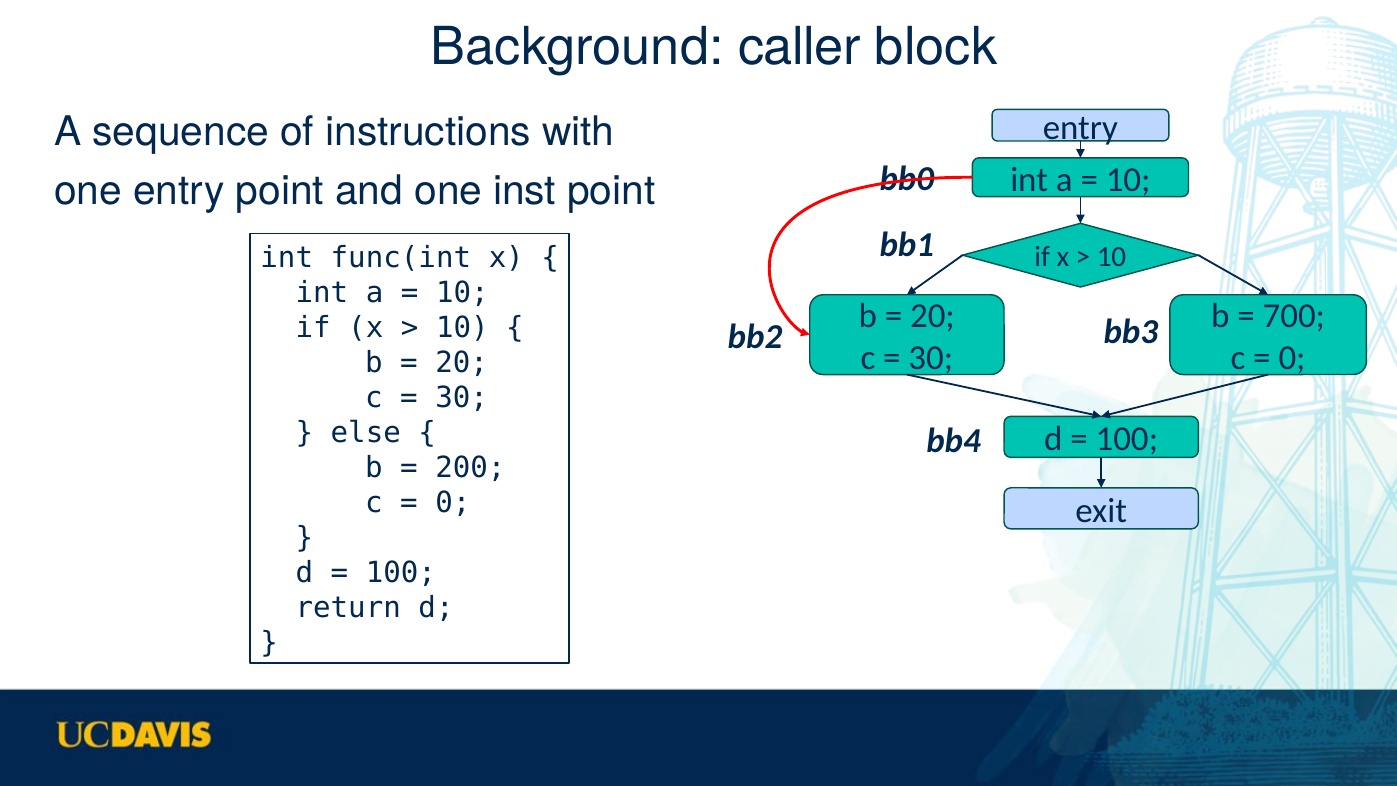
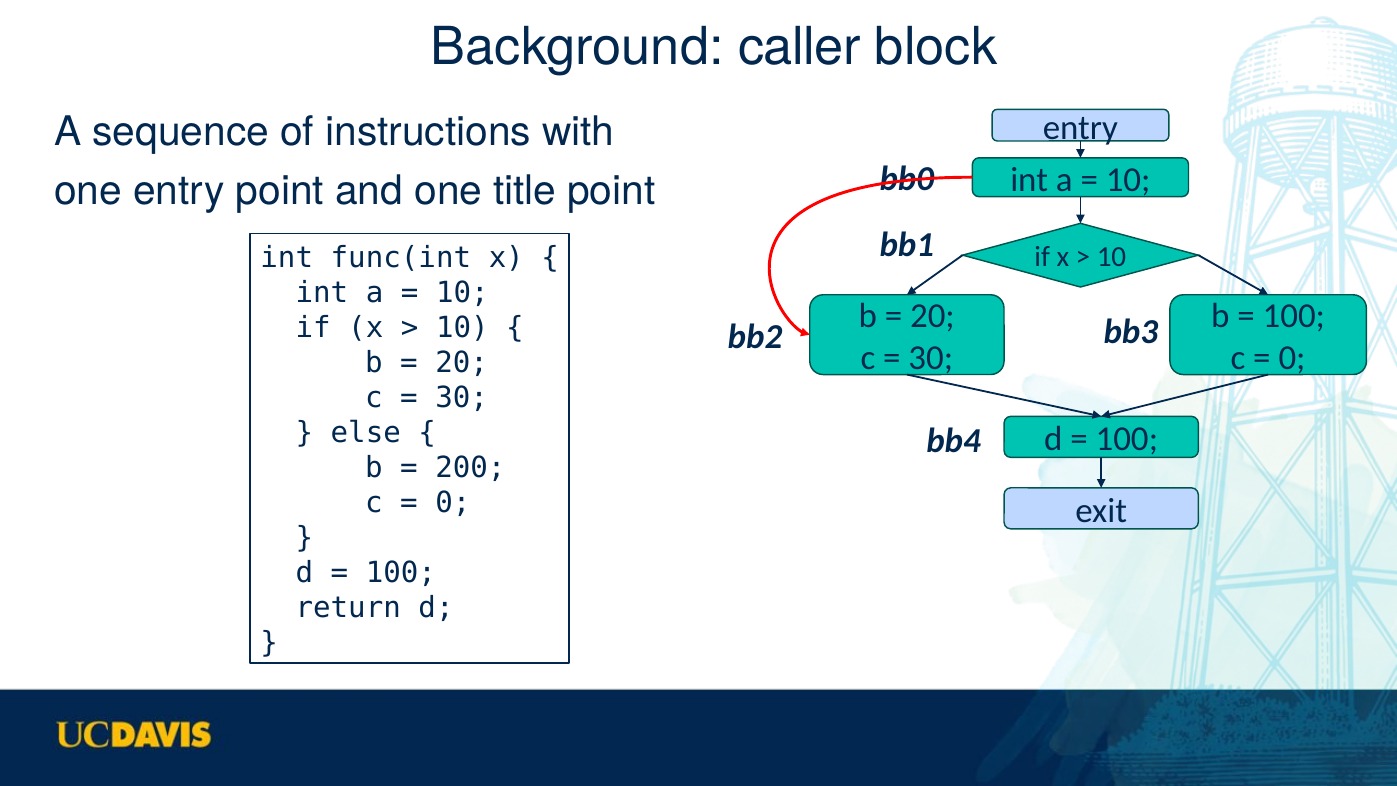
inst: inst -> title
700 at (1294, 316): 700 -> 100
